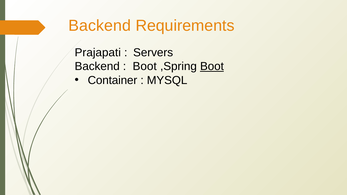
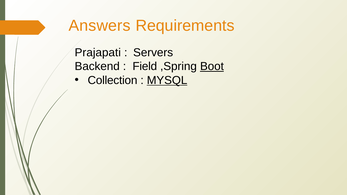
Backend at (100, 26): Backend -> Answers
Boot at (145, 66): Boot -> Field
Container: Container -> Collection
MYSQL underline: none -> present
